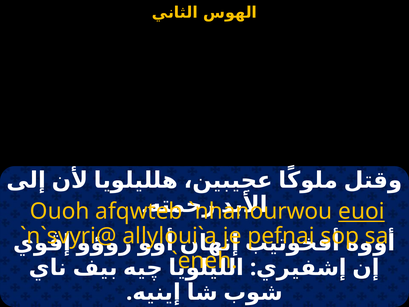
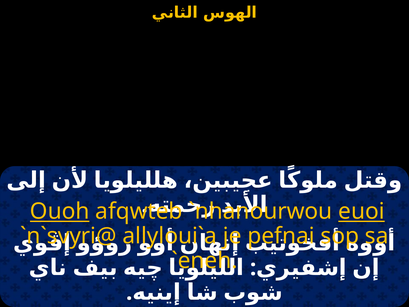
Ouoh underline: none -> present
